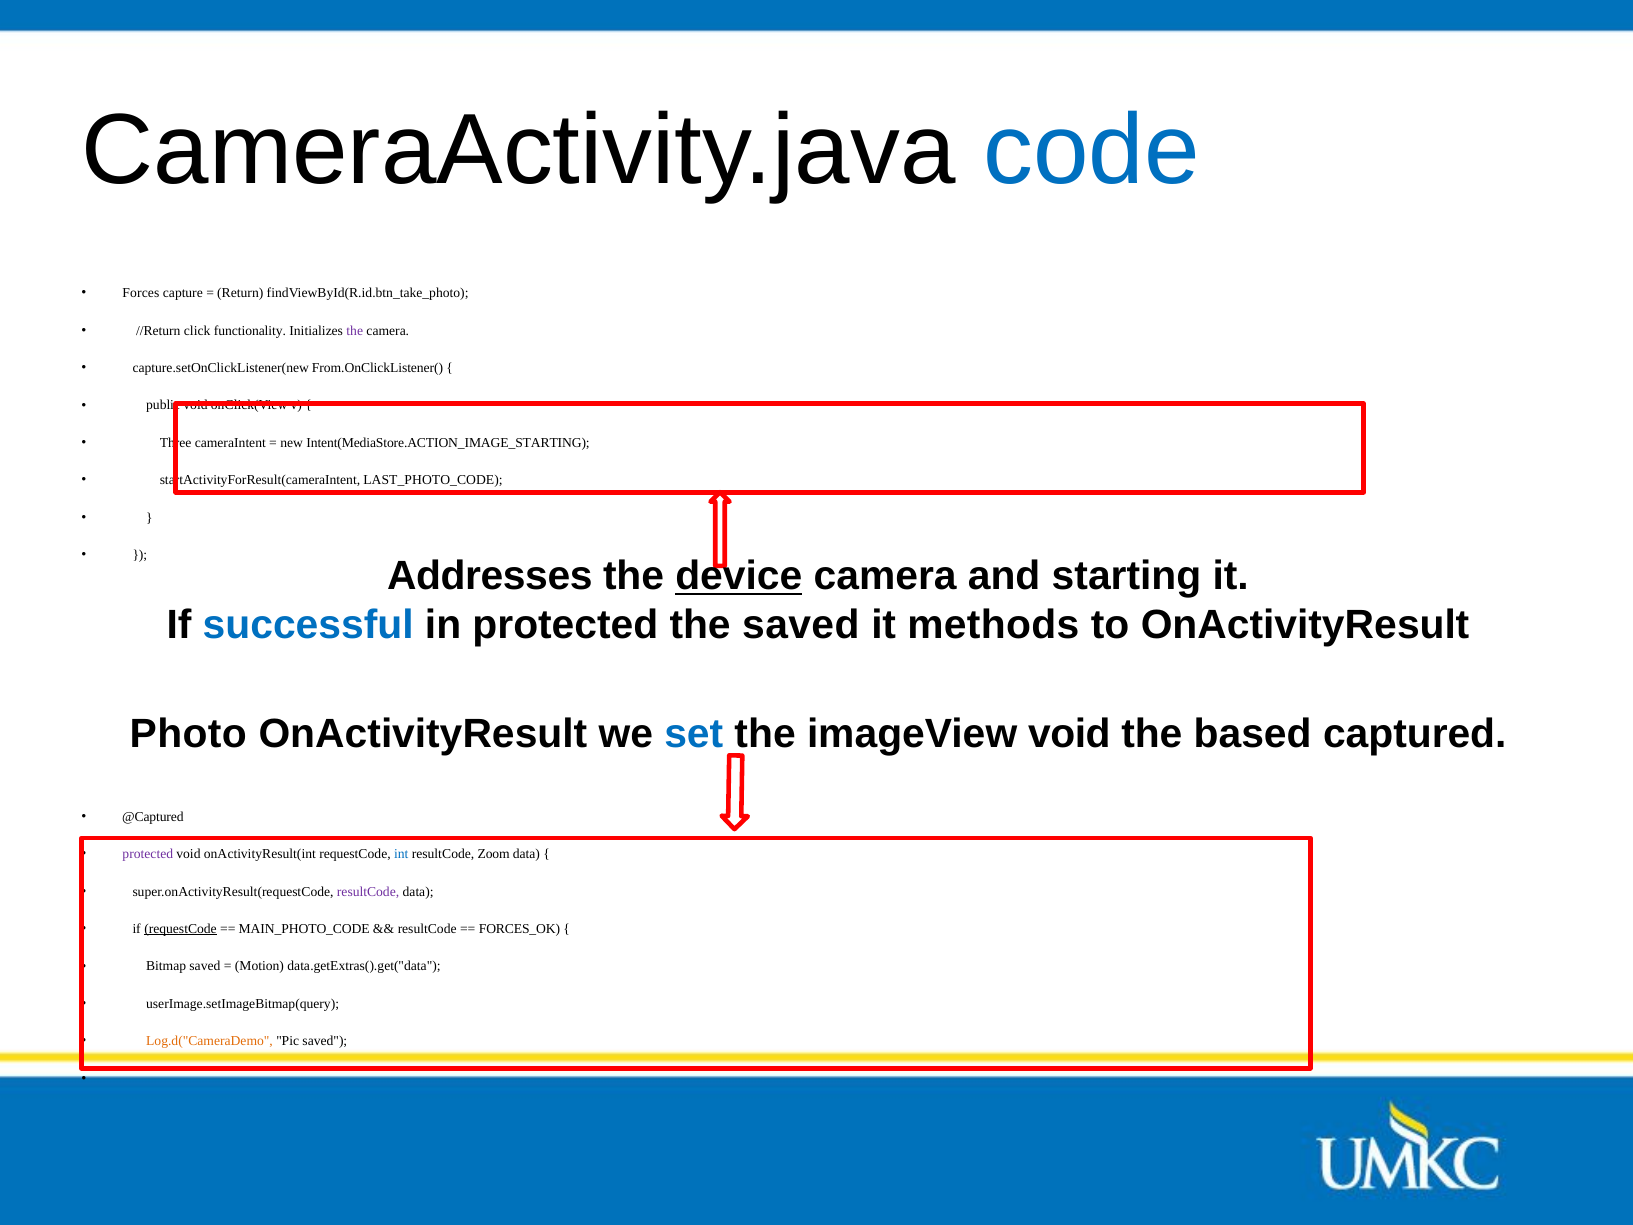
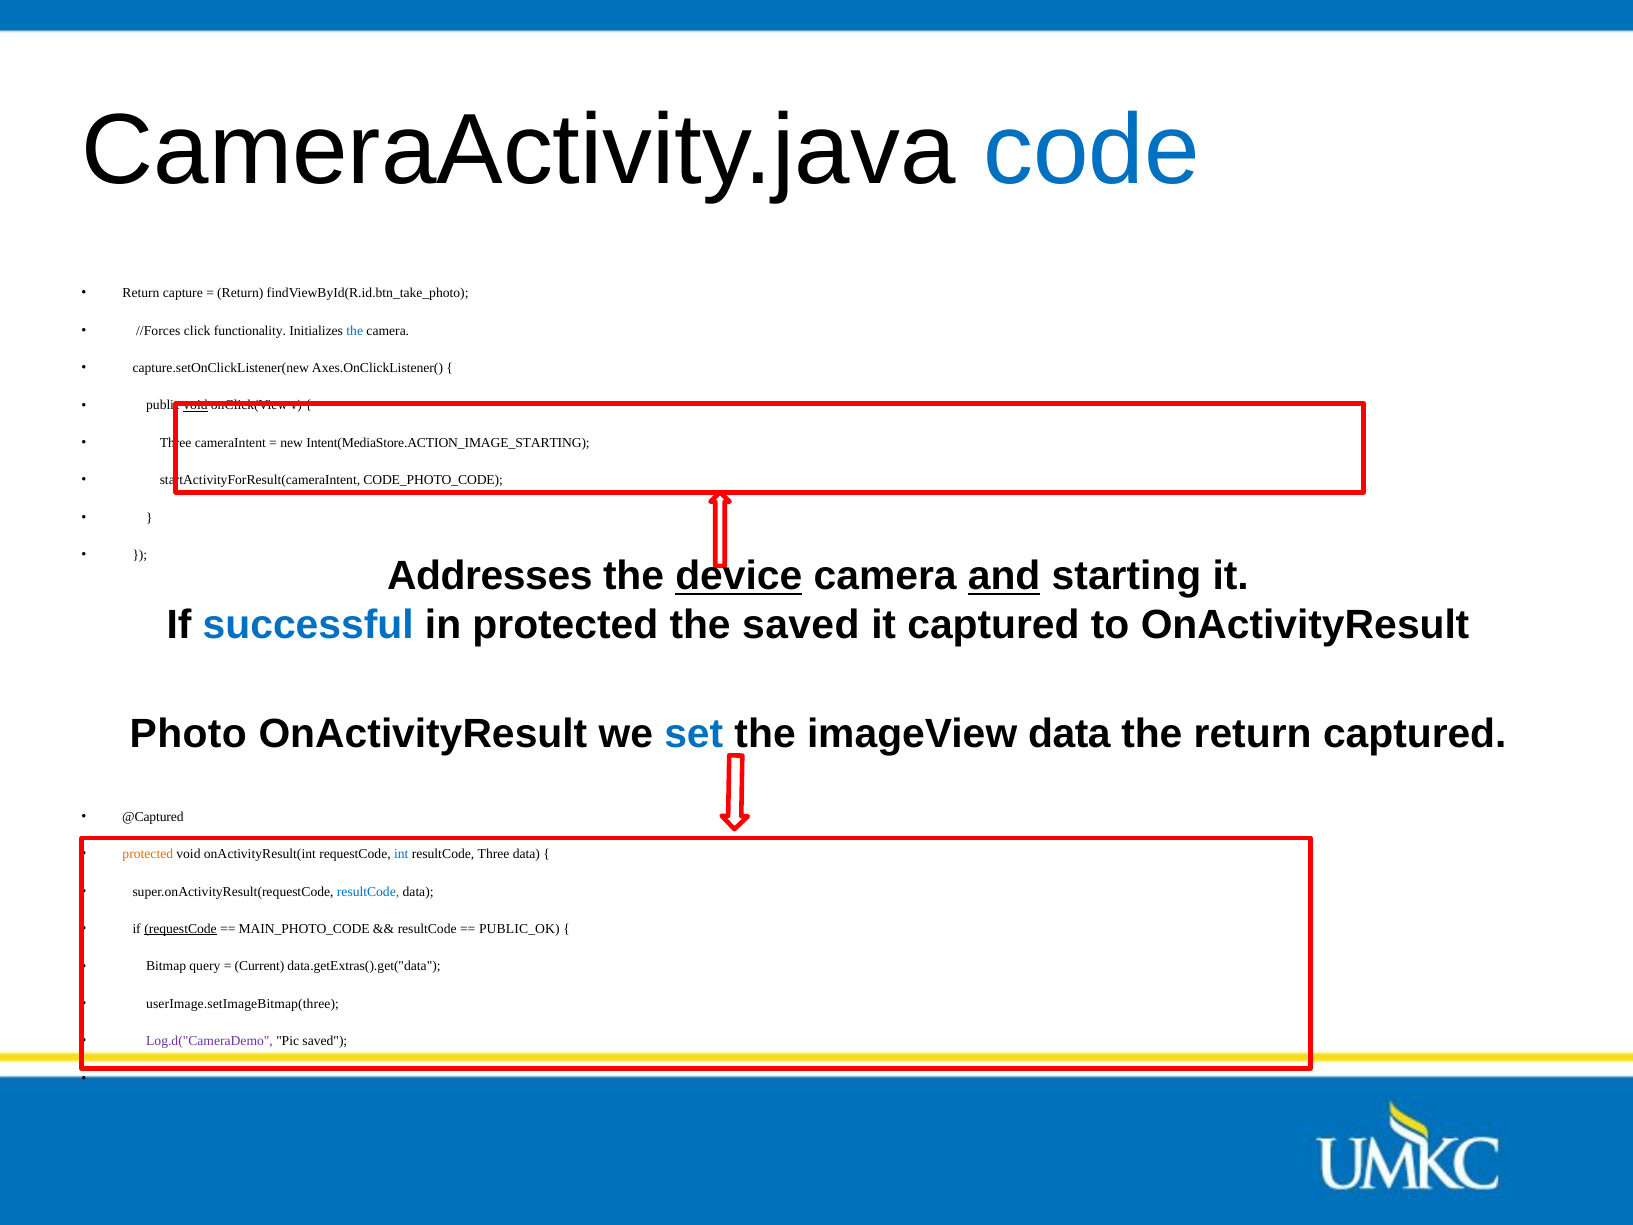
Forces at (141, 293): Forces -> Return
//Return: //Return -> //Forces
the at (355, 330) colour: purple -> blue
From.OnClickListener(: From.OnClickListener( -> Axes.OnClickListener(
void at (196, 405) underline: none -> present
LAST_PHOTO_CODE: LAST_PHOTO_CODE -> CODE_PHOTO_CODE
and underline: none -> present
it methods: methods -> captured
imageView void: void -> data
the based: based -> return
protected at (148, 854) colour: purple -> orange
resultCode Zoom: Zoom -> Three
resultCode at (368, 891) colour: purple -> blue
FORCES_OK: FORCES_OK -> PUBLIC_OK
Bitmap saved: saved -> query
Motion: Motion -> Current
userImage.setImageBitmap(query: userImage.setImageBitmap(query -> userImage.setImageBitmap(three
Log.d("CameraDemo colour: orange -> purple
